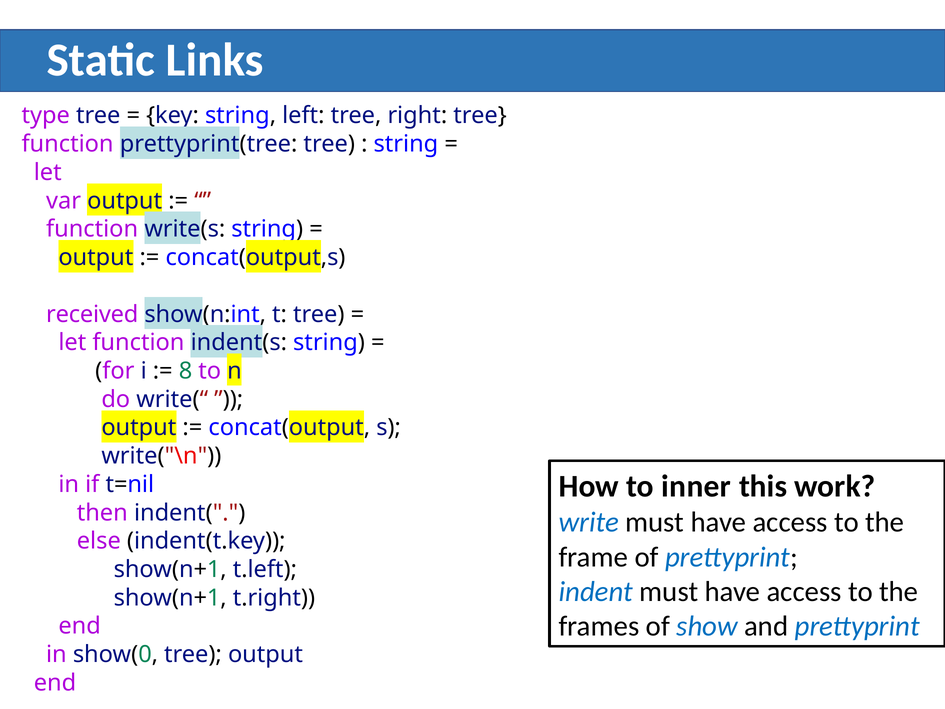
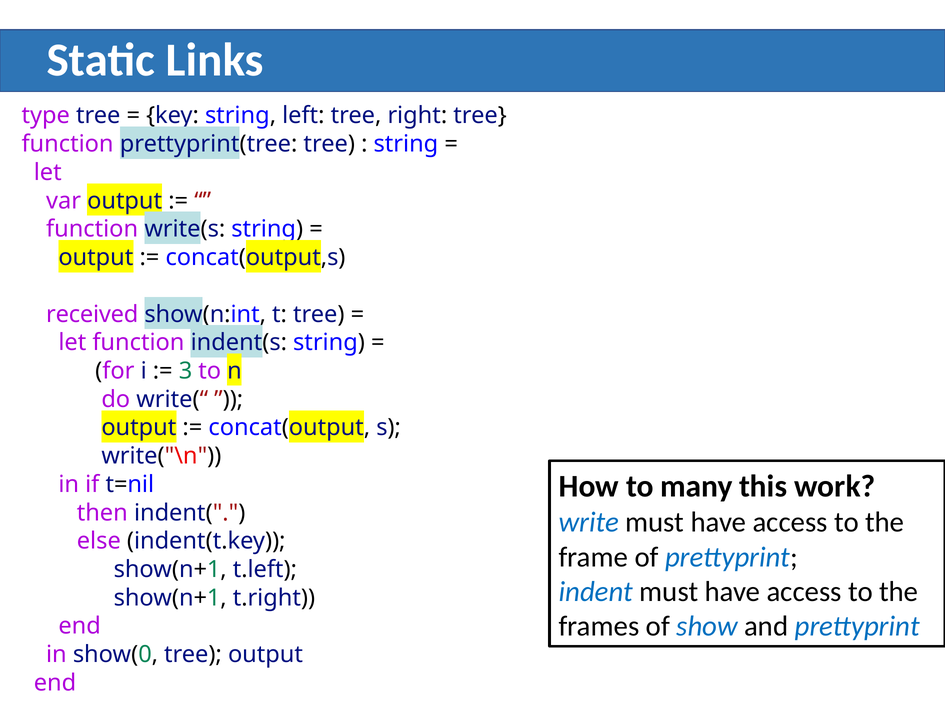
8: 8 -> 3
inner: inner -> many
